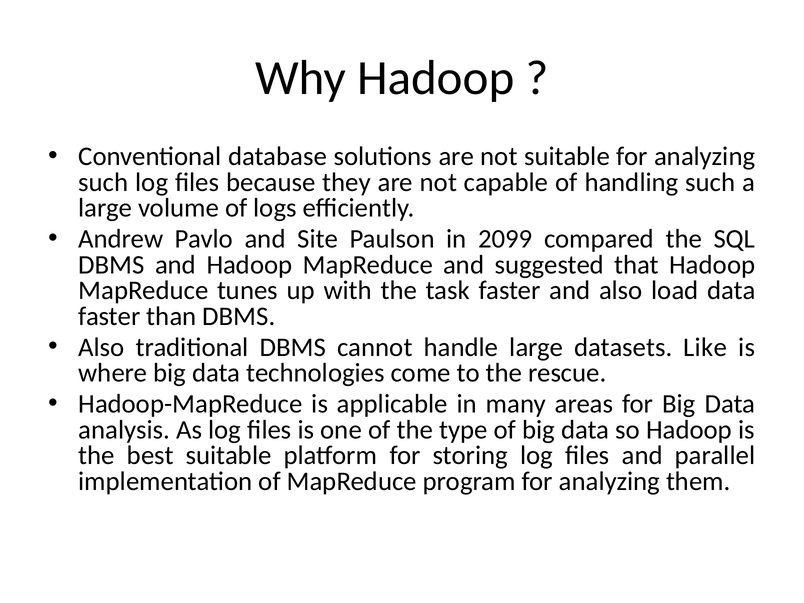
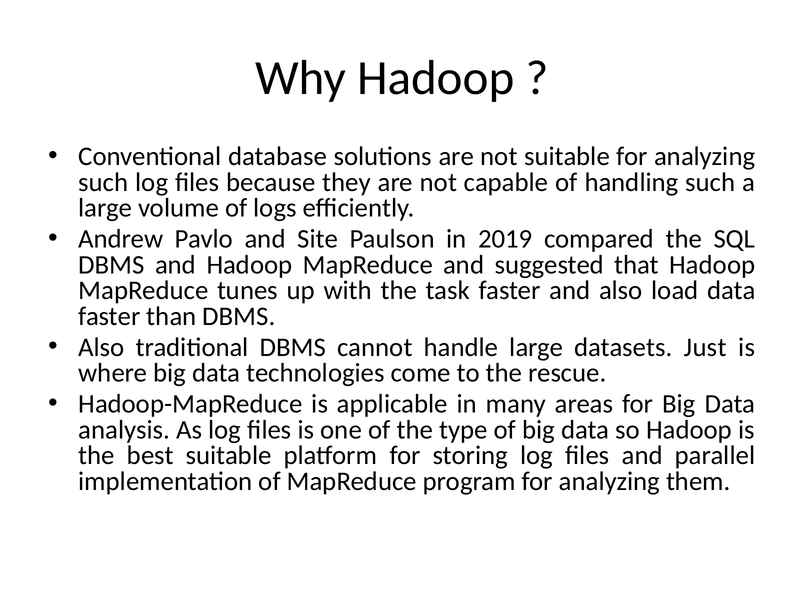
2099: 2099 -> 2019
Like: Like -> Just
